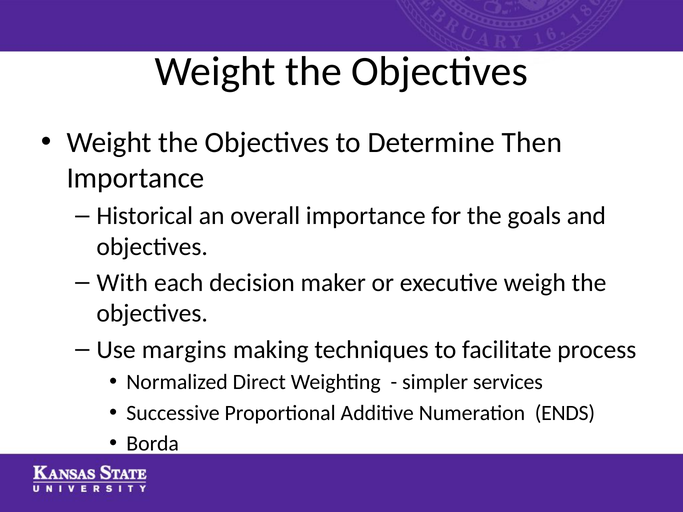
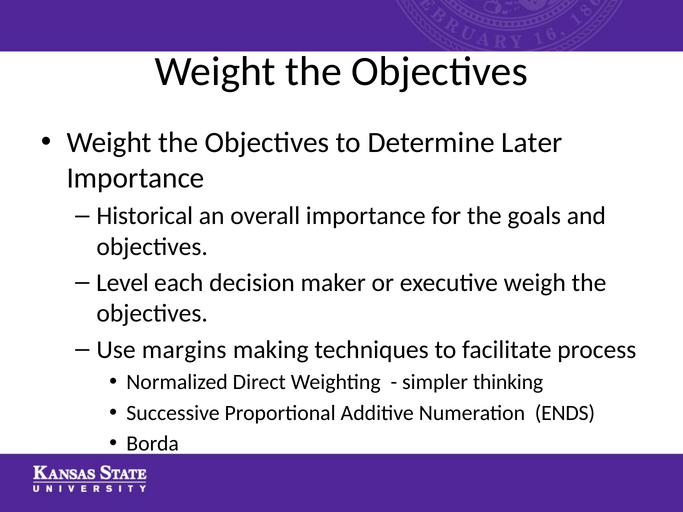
Then: Then -> Later
With: With -> Level
services: services -> thinking
